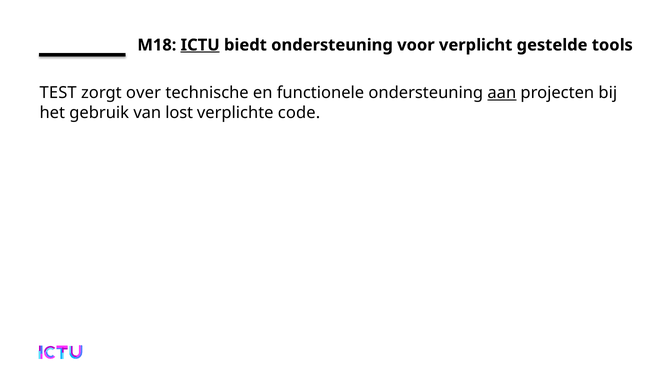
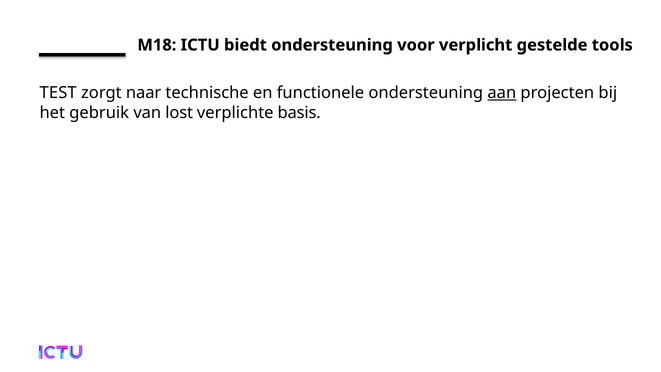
ICTU underline: present -> none
over: over -> naar
code: code -> basis
